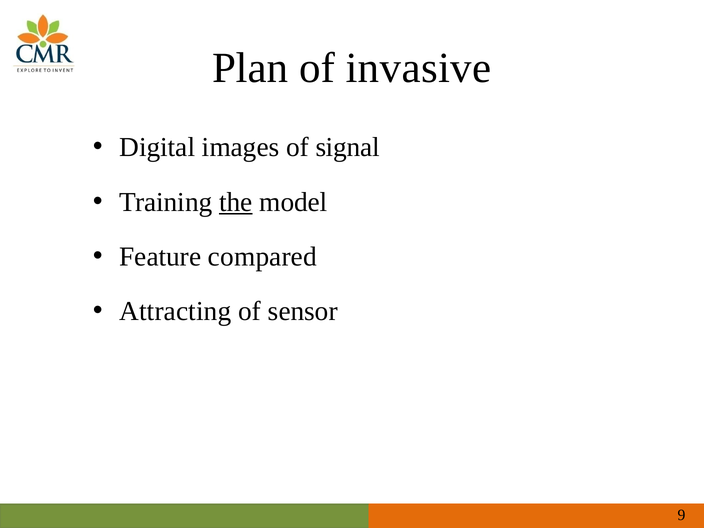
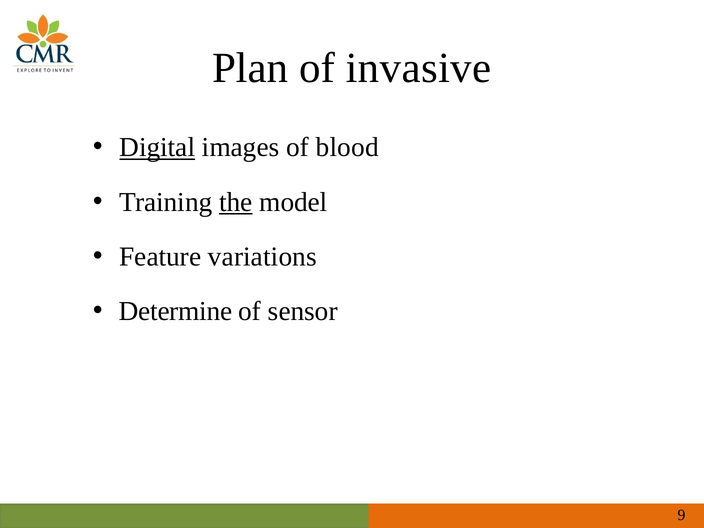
Digital underline: none -> present
signal: signal -> blood
compared: compared -> variations
Attracting: Attracting -> Determine
